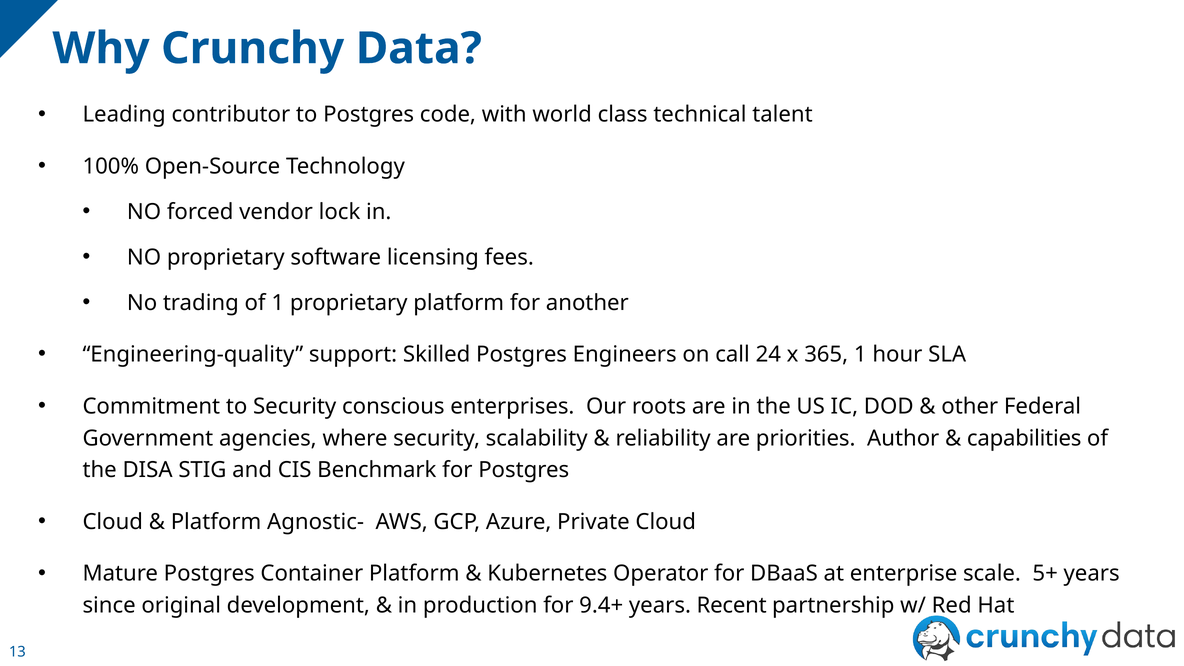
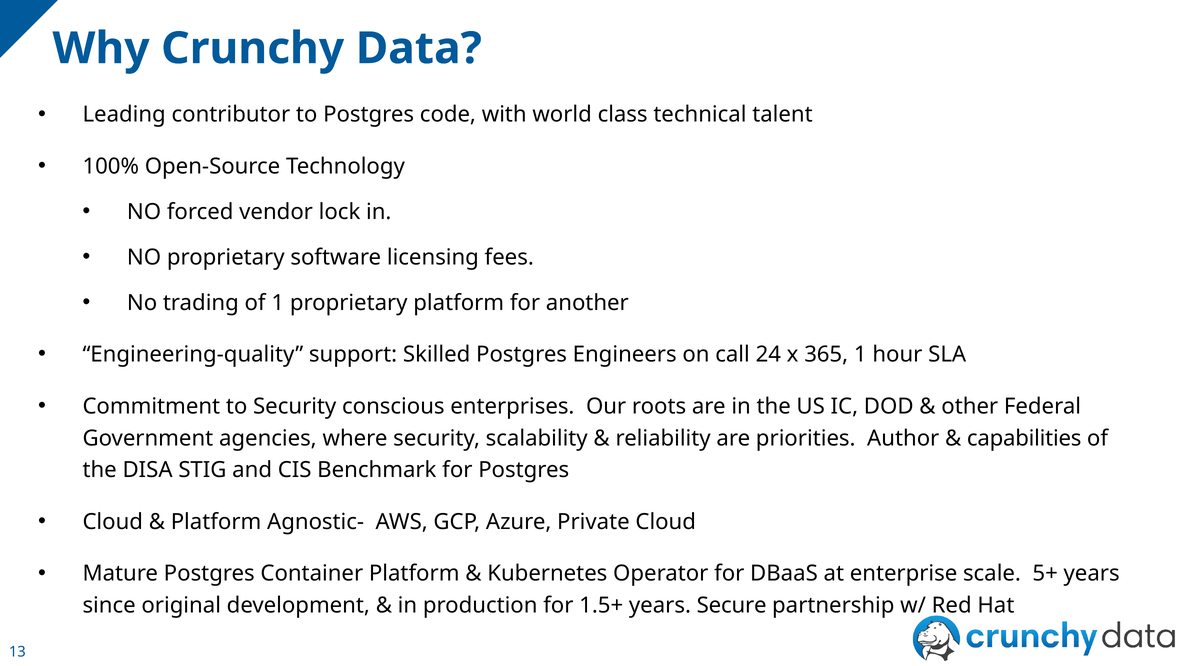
9.4+: 9.4+ -> 1.5+
Recent: Recent -> Secure
